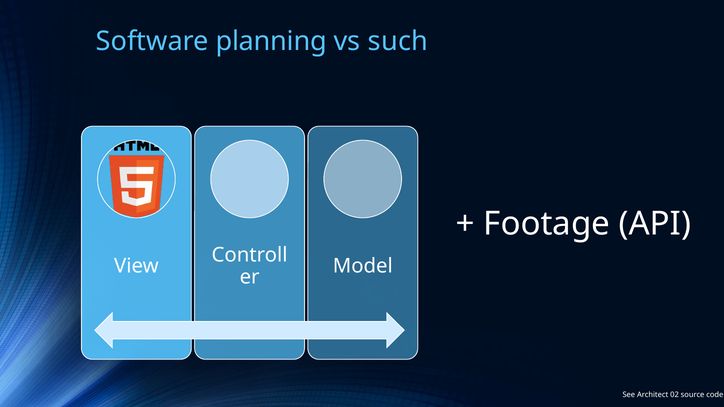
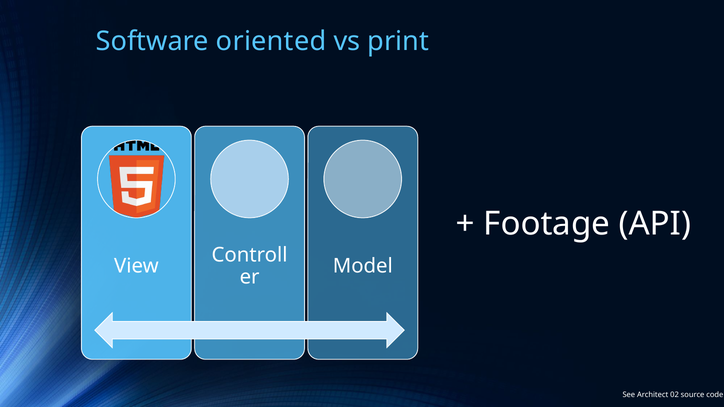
planning: planning -> oriented
such: such -> print
